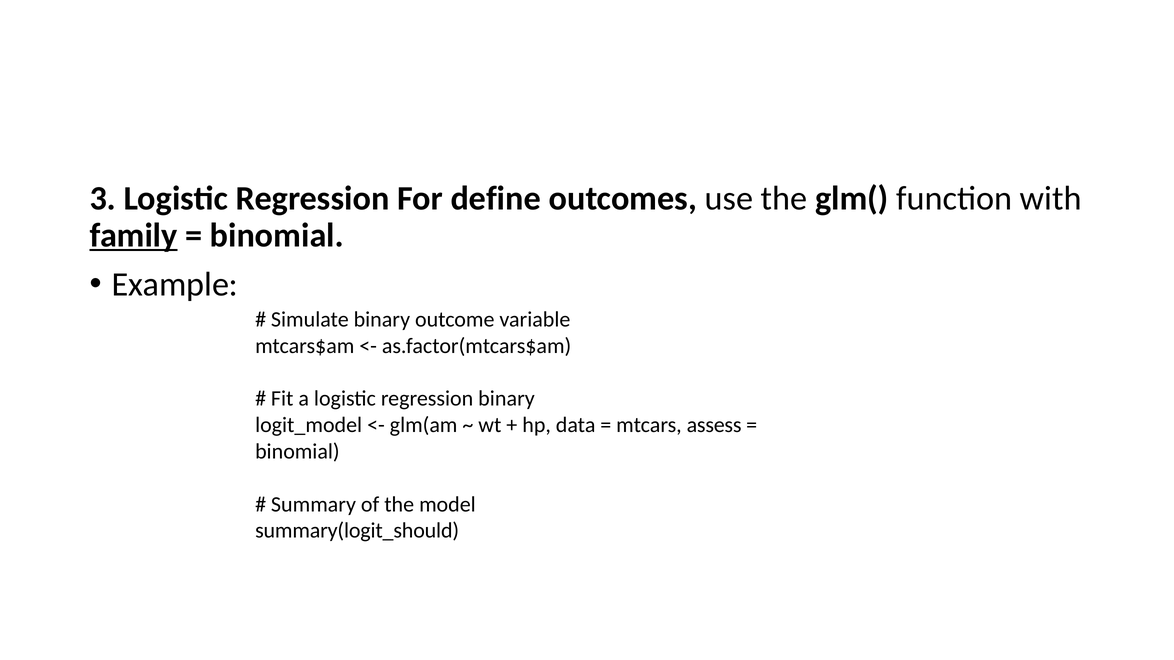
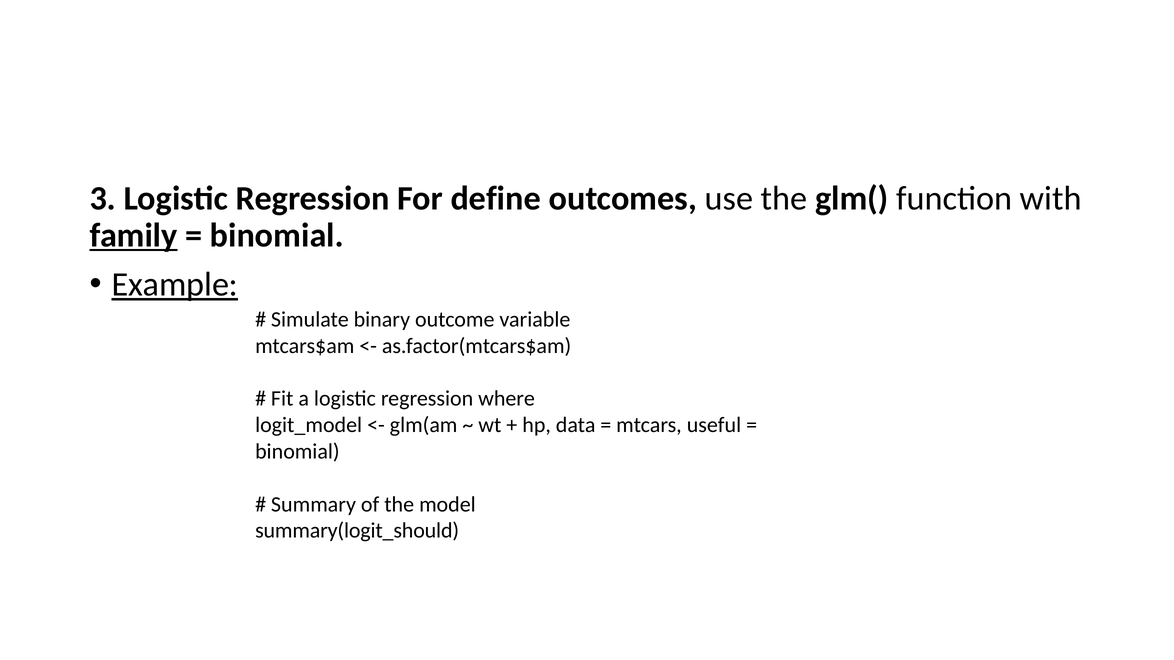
Example underline: none -> present
regression binary: binary -> where
assess: assess -> useful
